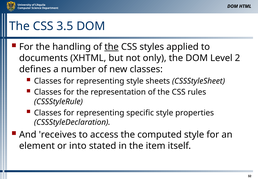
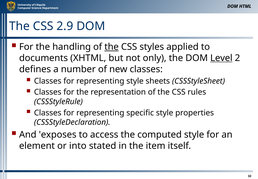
3.5: 3.5 -> 2.9
Level underline: none -> present
receives: receives -> exposes
